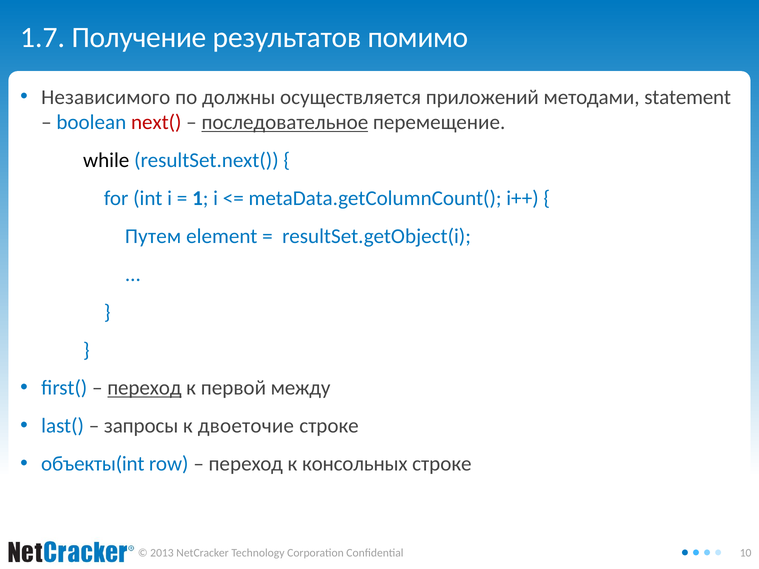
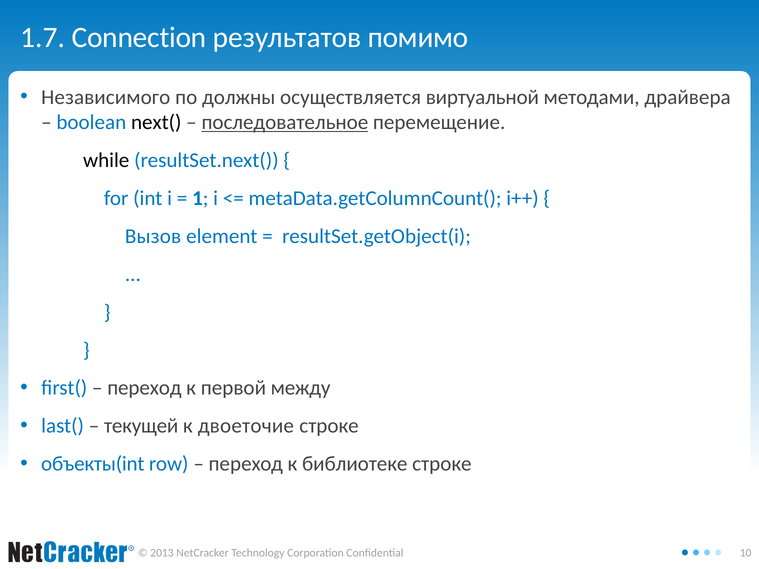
Получение: Получение -> Connection
приложений: приложений -> виртуальной
statement: statement -> драйвера
next( colour: red -> black
Путем: Путем -> Вызов
переход at (144, 388) underline: present -> none
запросы: запросы -> текущей
консольных: консольных -> библиотеке
